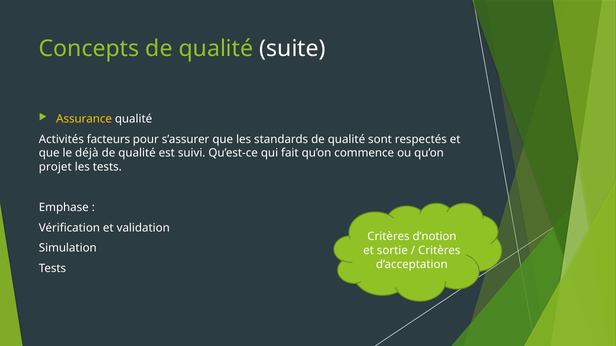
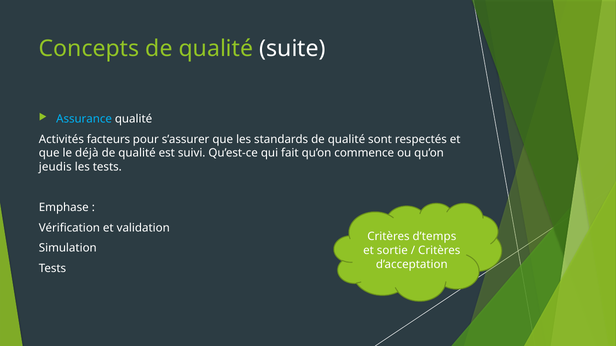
Assurance colour: yellow -> light blue
projet: projet -> jeudis
d’notion: d’notion -> d’temps
